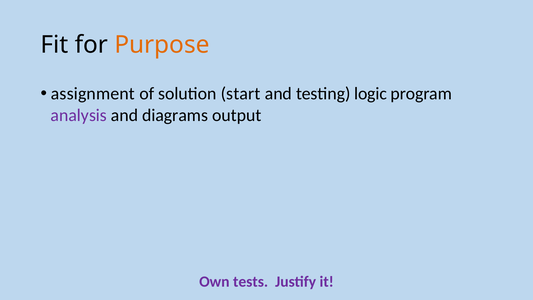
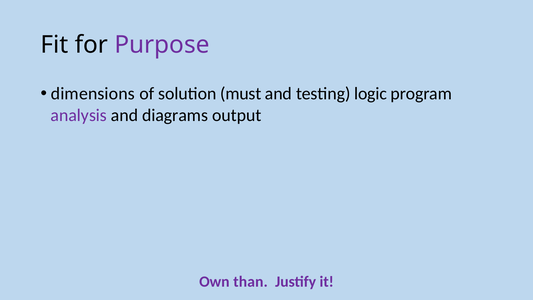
Purpose colour: orange -> purple
assignment: assignment -> dimensions
start: start -> must
tests: tests -> than
